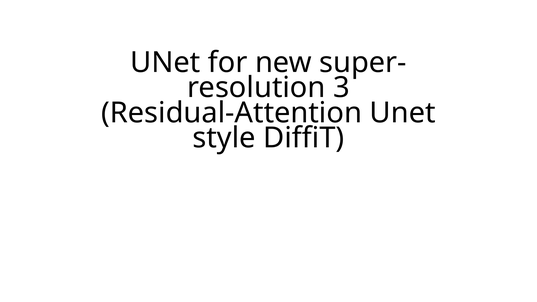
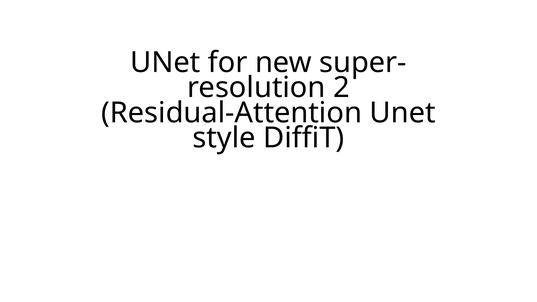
3: 3 -> 2
